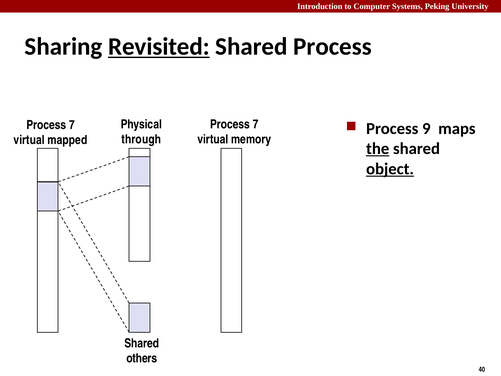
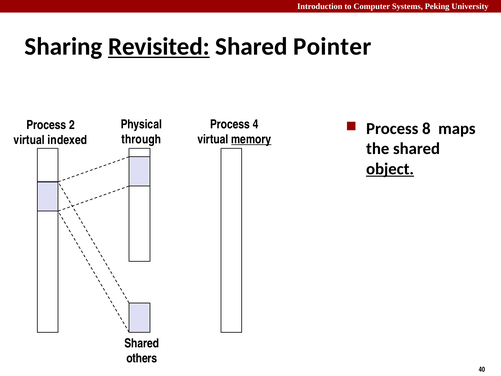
Shared Process: Process -> Pointer
7 at (256, 124): 7 -> 4
7 at (72, 125): 7 -> 2
9: 9 -> 8
memory underline: none -> present
mapped: mapped -> indexed
the underline: present -> none
